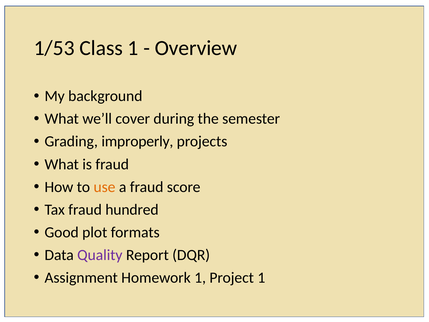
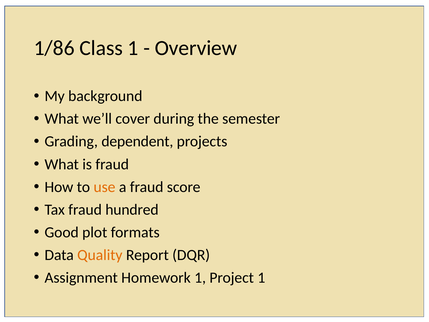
1/53: 1/53 -> 1/86
improperly: improperly -> dependent
Quality colour: purple -> orange
